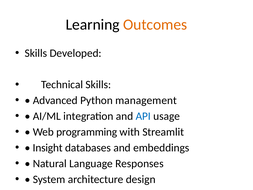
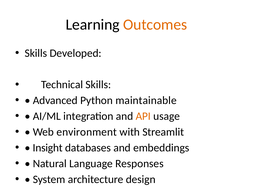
Python management: management -> maintainable
API colour: blue -> orange
programming: programming -> environment
